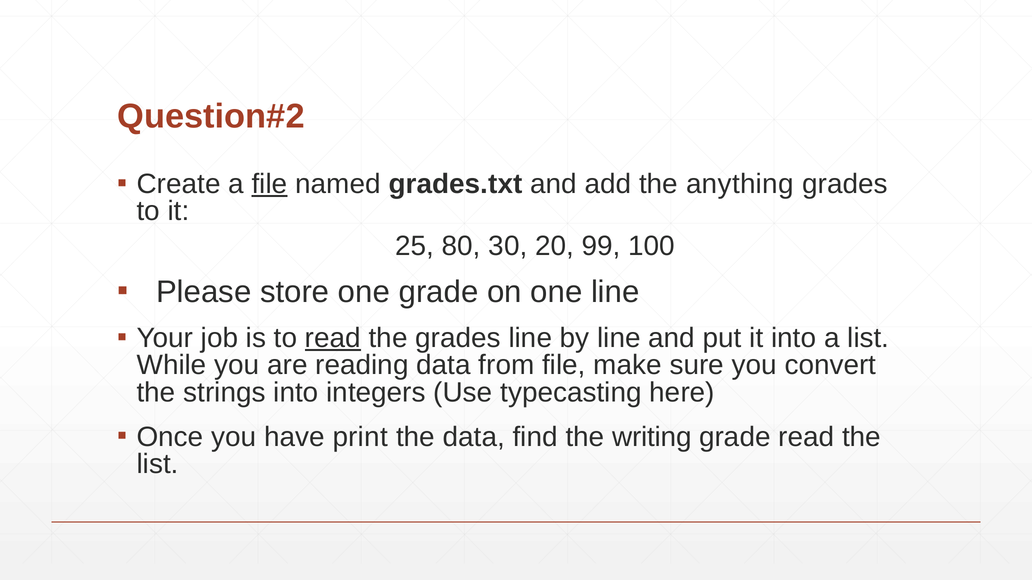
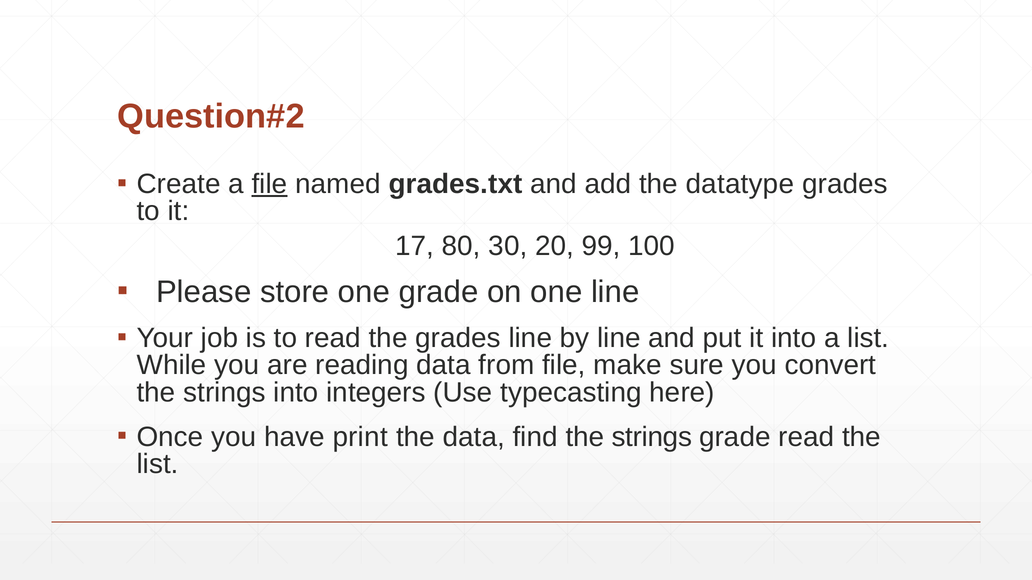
anything: anything -> datatype
25: 25 -> 17
read at (333, 338) underline: present -> none
find the writing: writing -> strings
